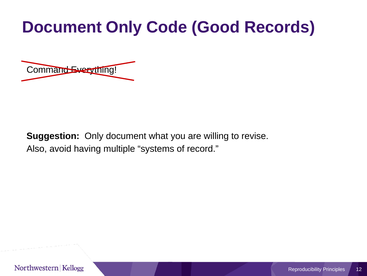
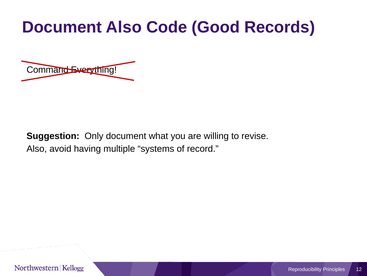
Document Only: Only -> Also
